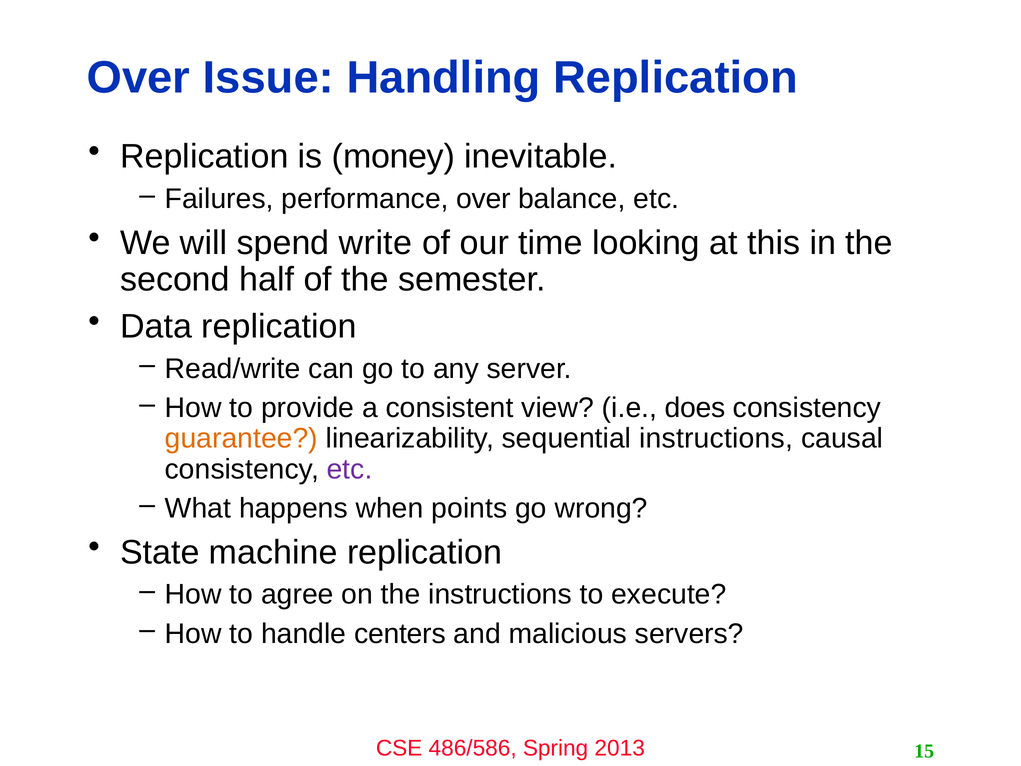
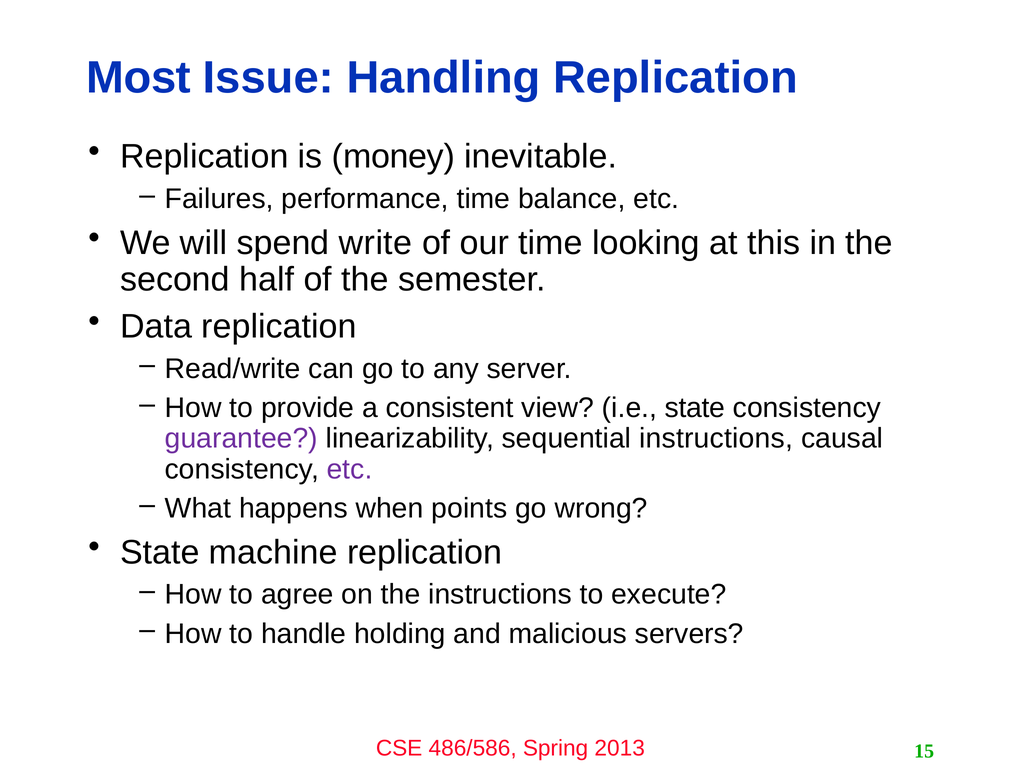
Over at (139, 78): Over -> Most
performance over: over -> time
i.e does: does -> state
guarantee colour: orange -> purple
centers: centers -> holding
